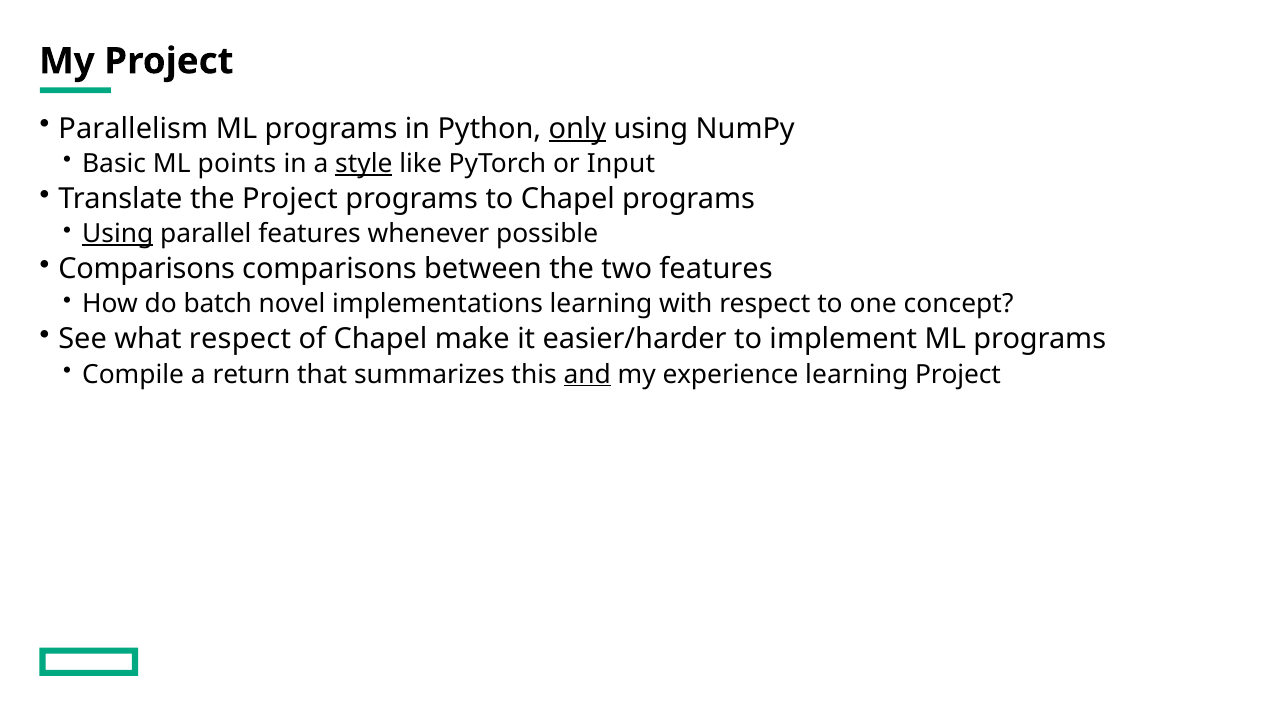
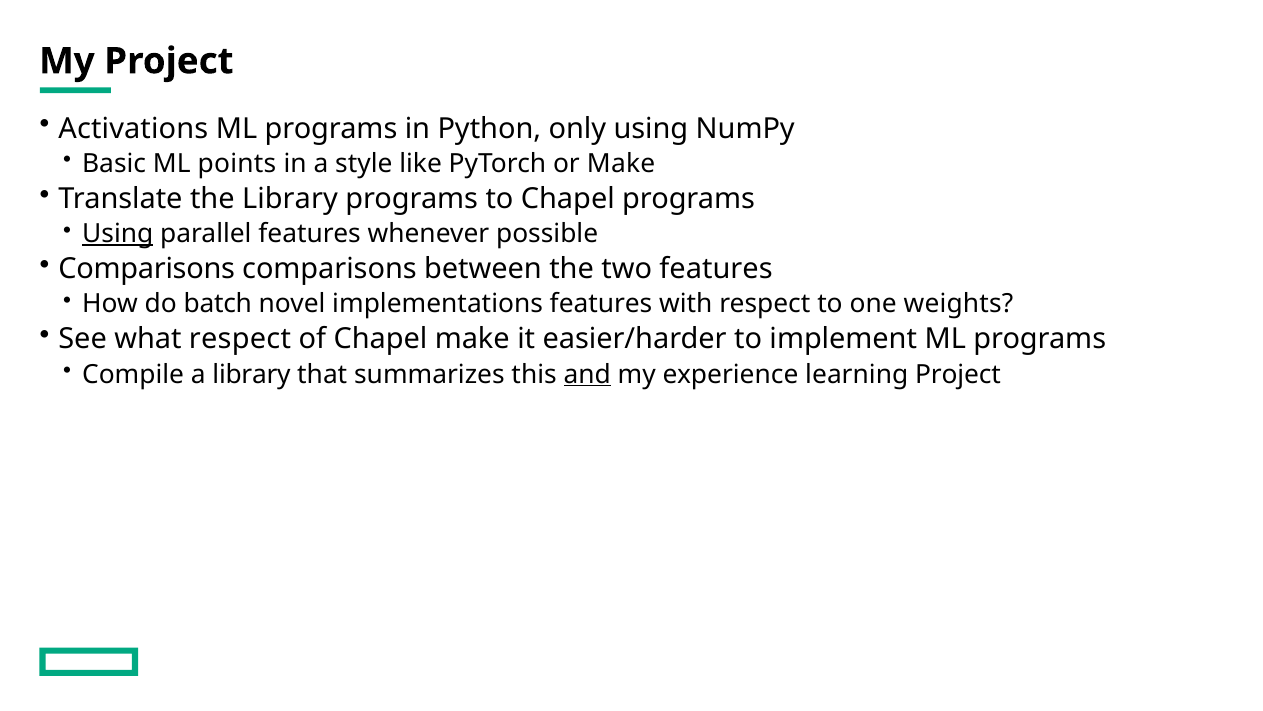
Parallelism: Parallelism -> Activations
only underline: present -> none
style underline: present -> none
or Input: Input -> Make
the Project: Project -> Library
implementations learning: learning -> features
concept: concept -> weights
a return: return -> library
